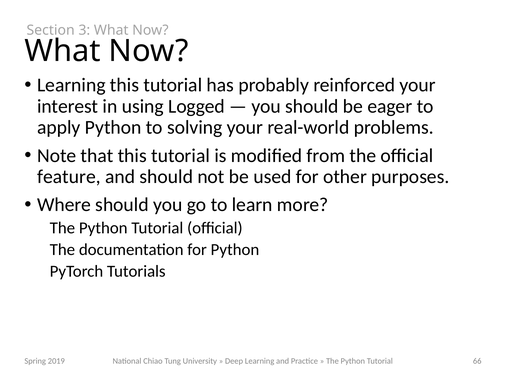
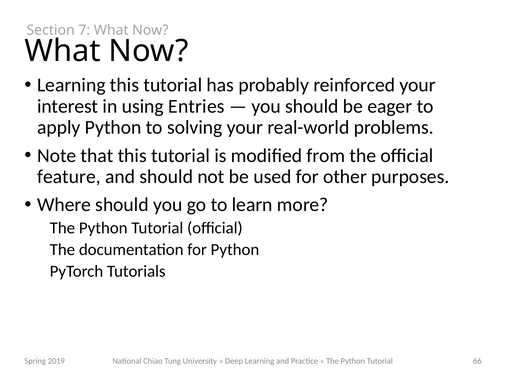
3: 3 -> 7
Logged: Logged -> Entries
